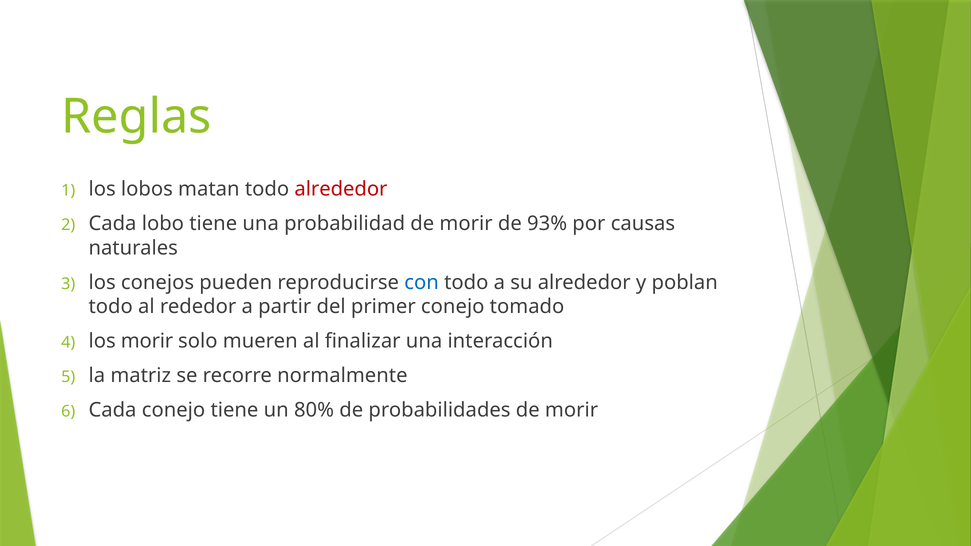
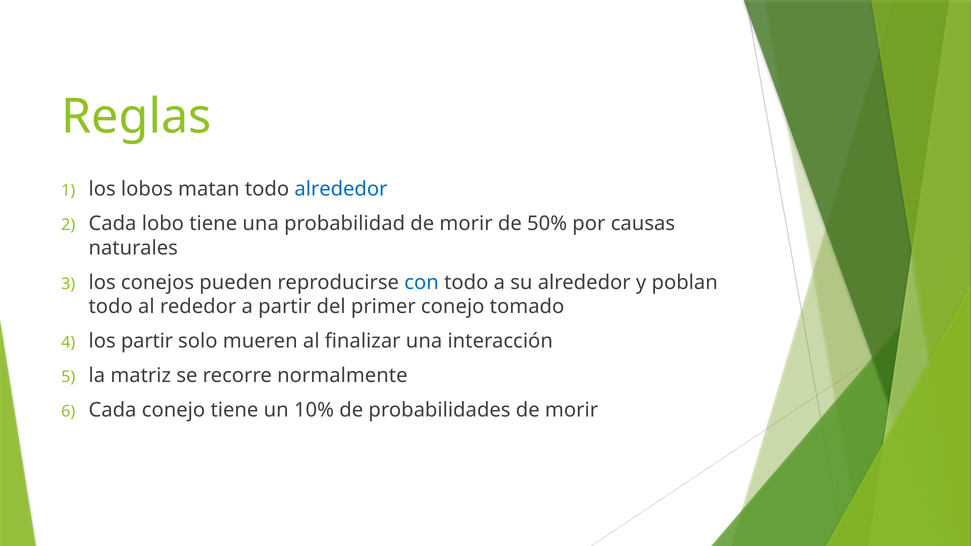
alrededor at (341, 189) colour: red -> blue
93%: 93% -> 50%
los morir: morir -> partir
80%: 80% -> 10%
